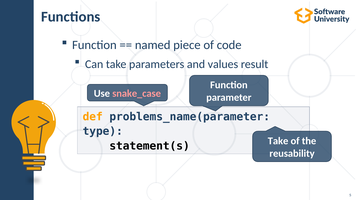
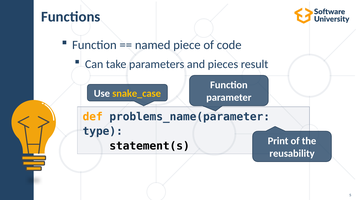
values: values -> pieces
snake_case colour: pink -> yellow
Take at (278, 141): Take -> Print
